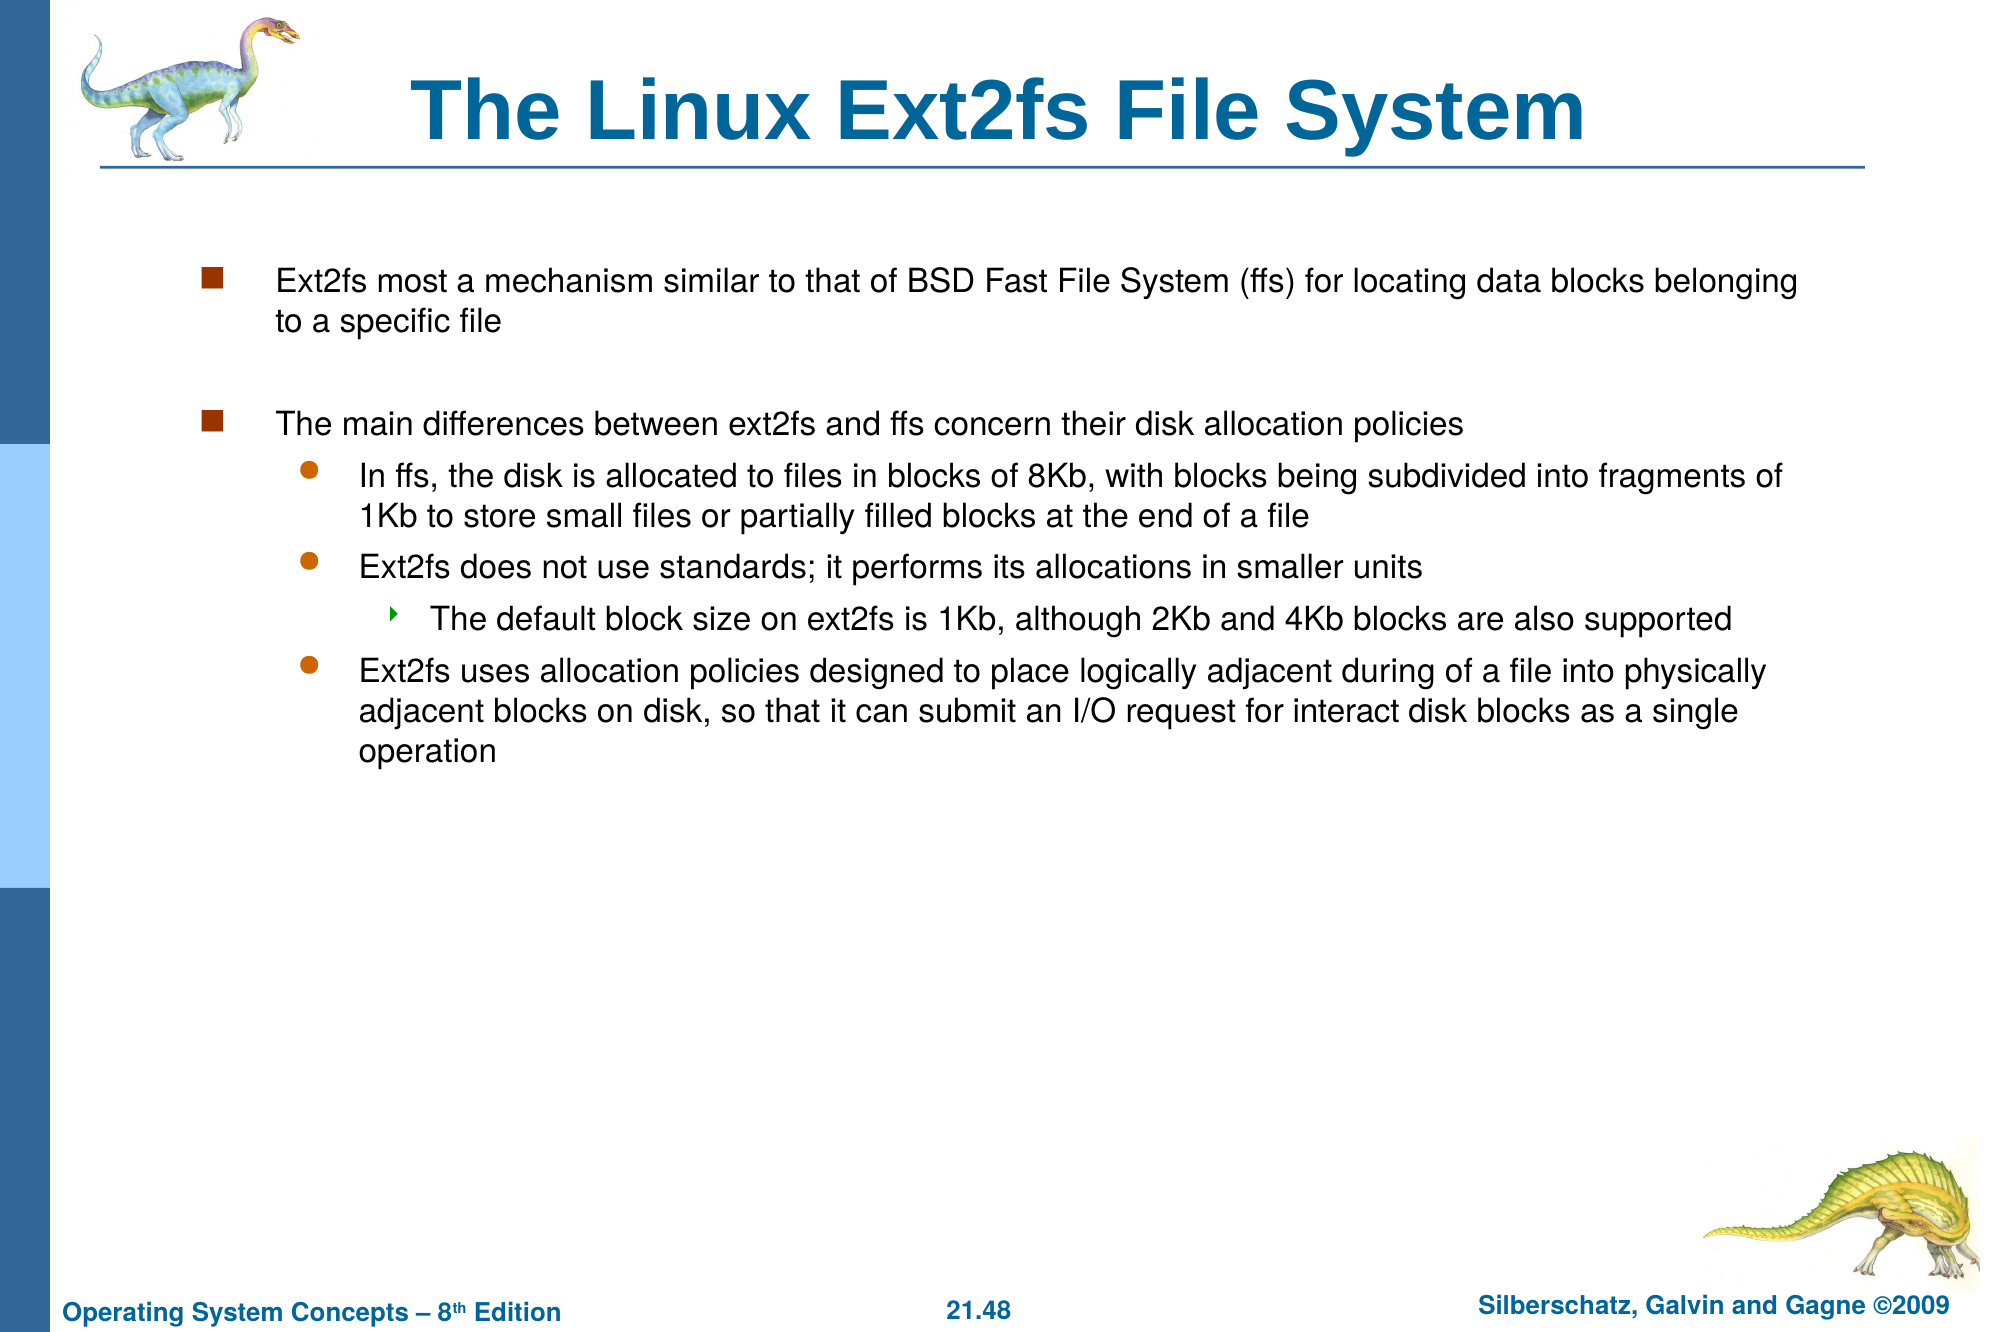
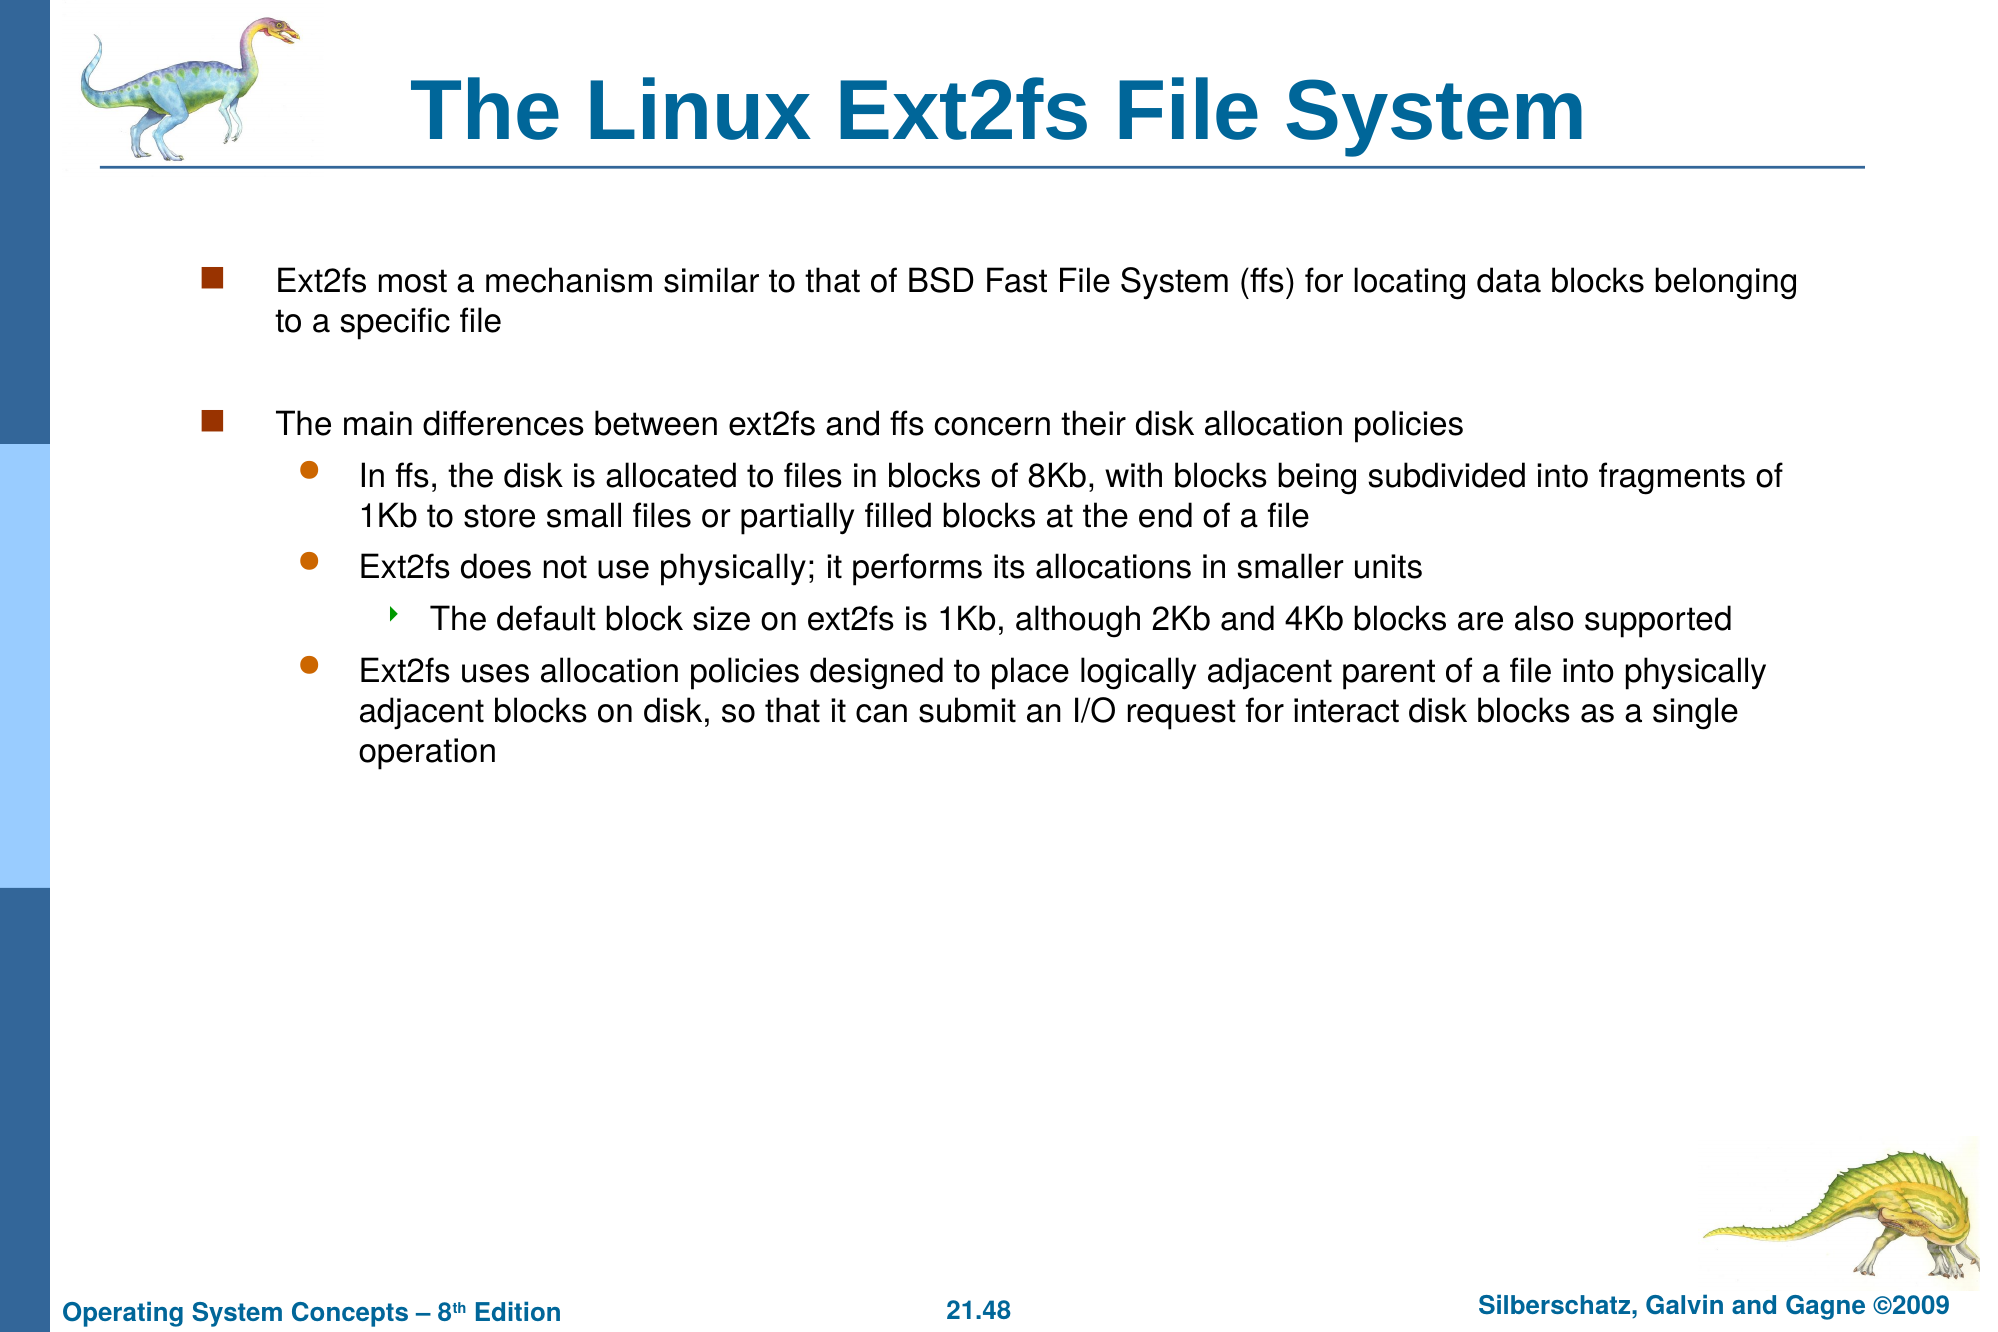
use standards: standards -> physically
during: during -> parent
